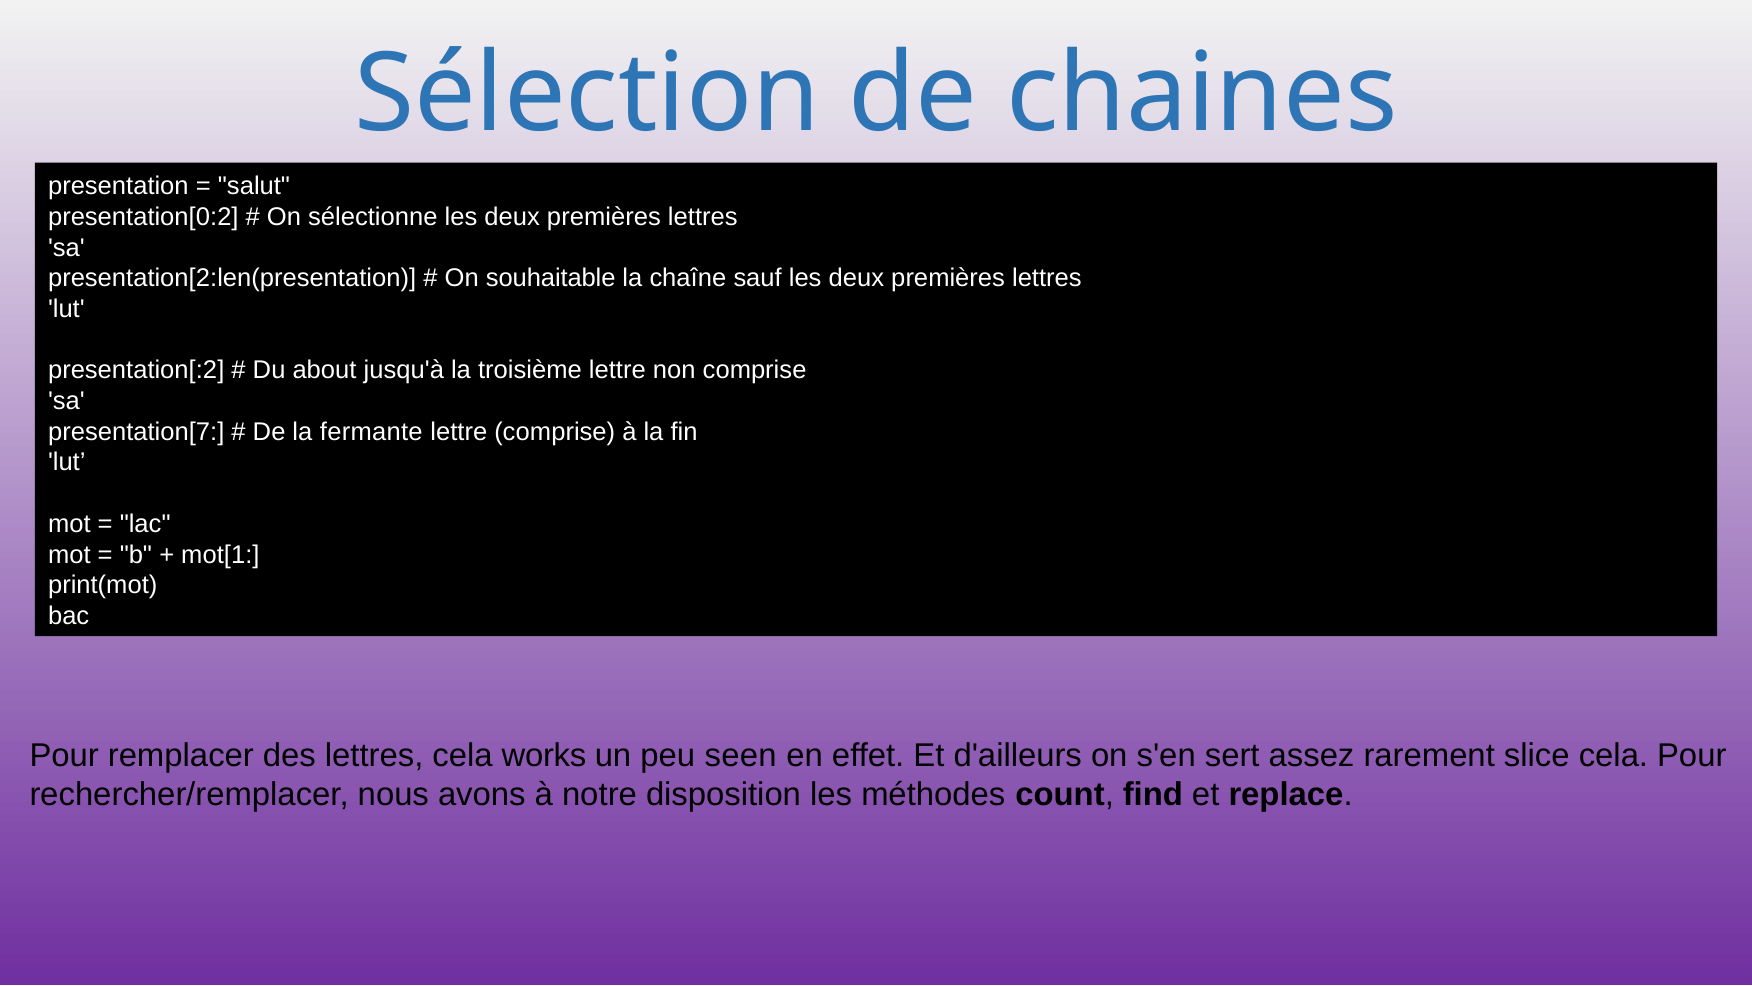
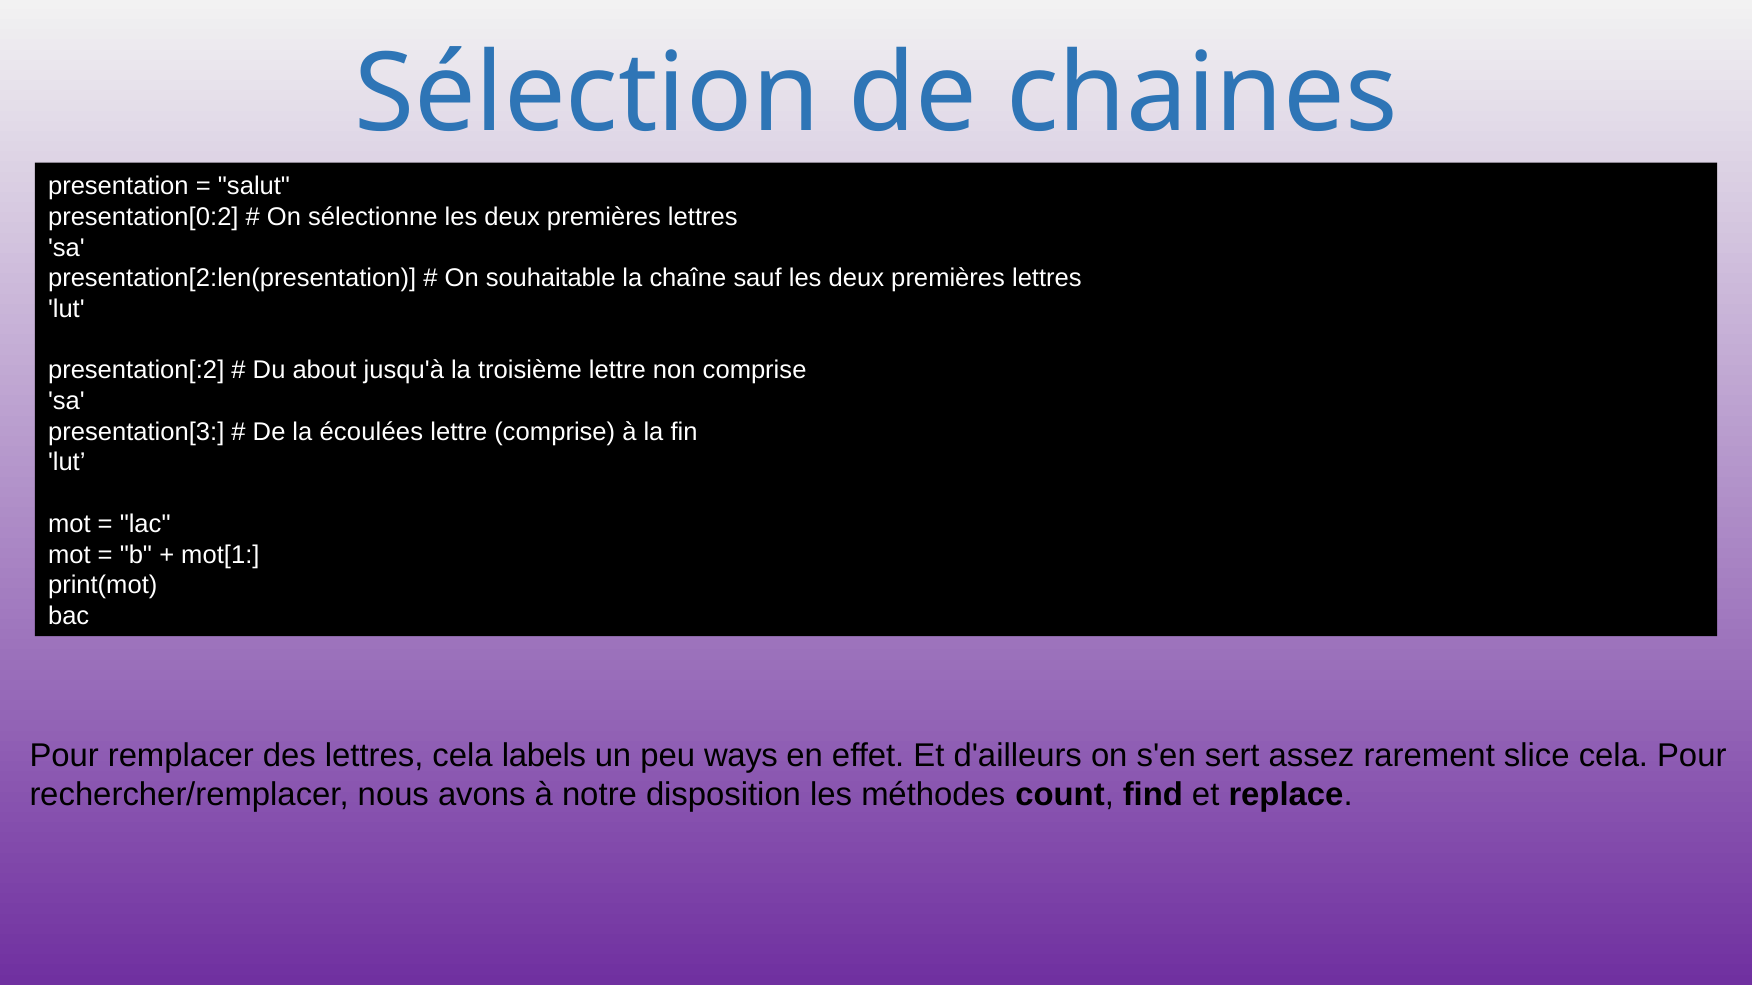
presentation[7: presentation[7 -> presentation[3
fermante: fermante -> écoulées
works: works -> labels
seen: seen -> ways
